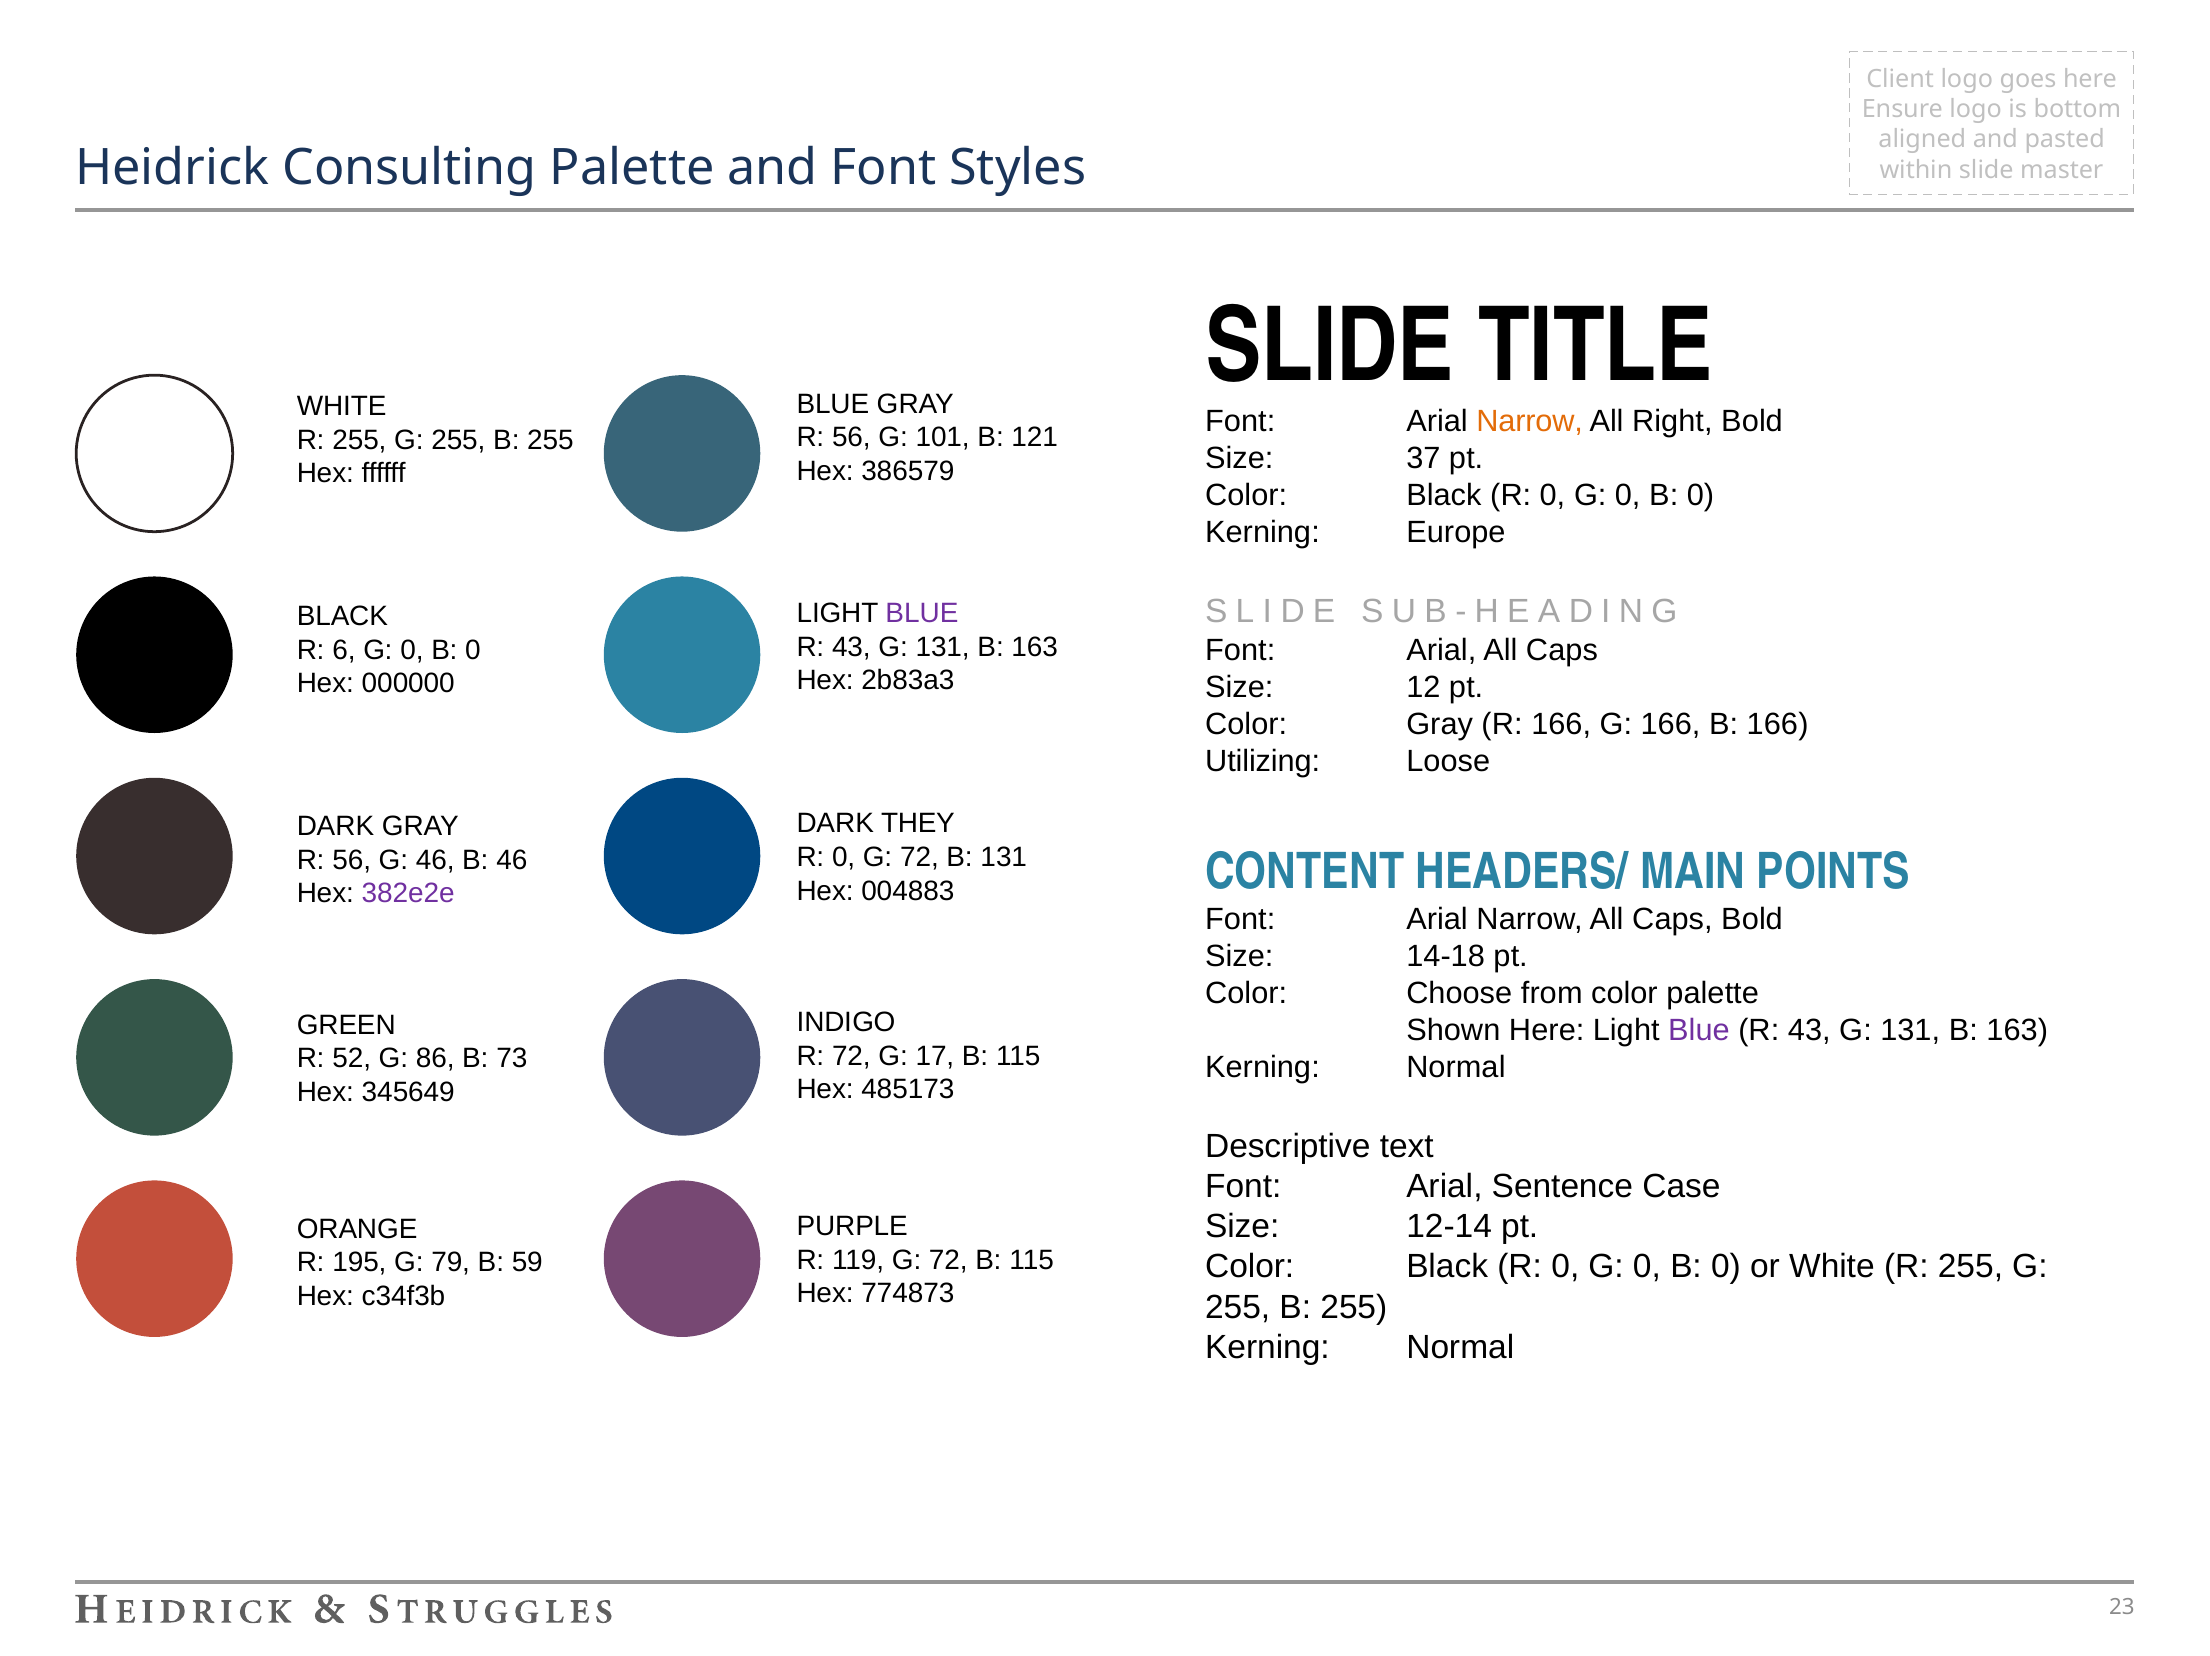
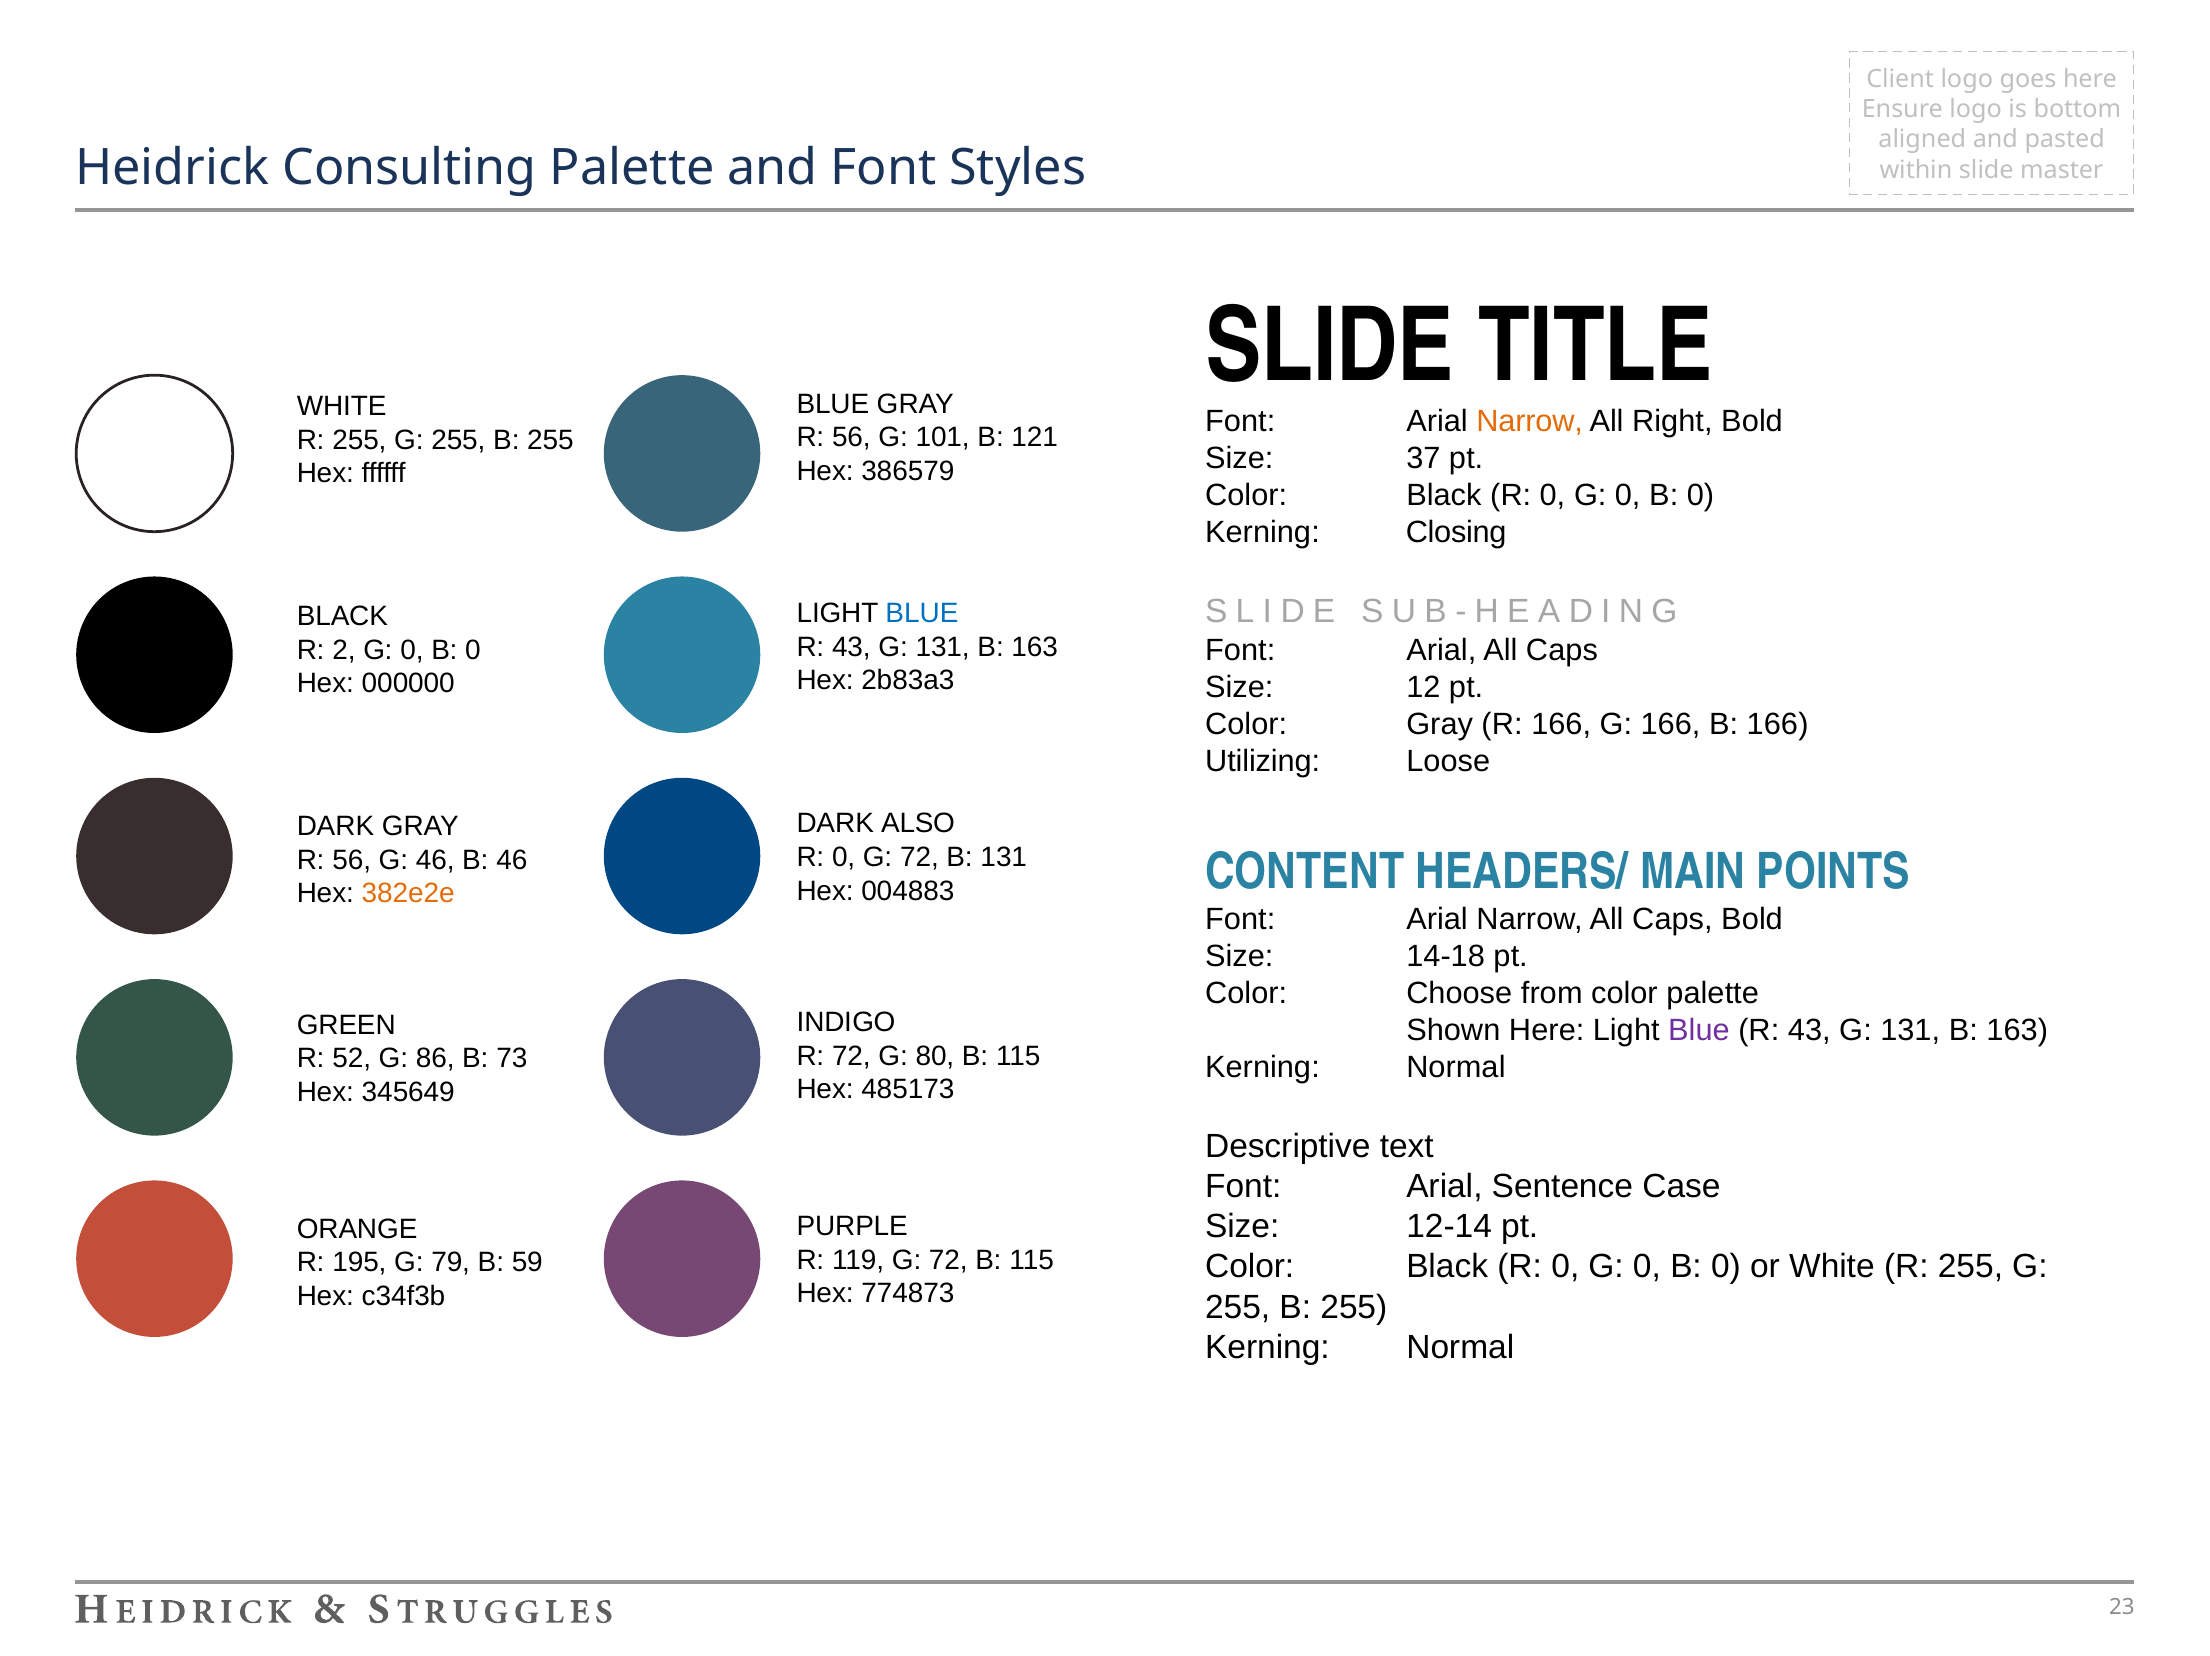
Europe: Europe -> Closing
BLUE at (922, 613) colour: purple -> blue
6: 6 -> 2
THEY: THEY -> ALSO
382e2e colour: purple -> orange
17: 17 -> 80
